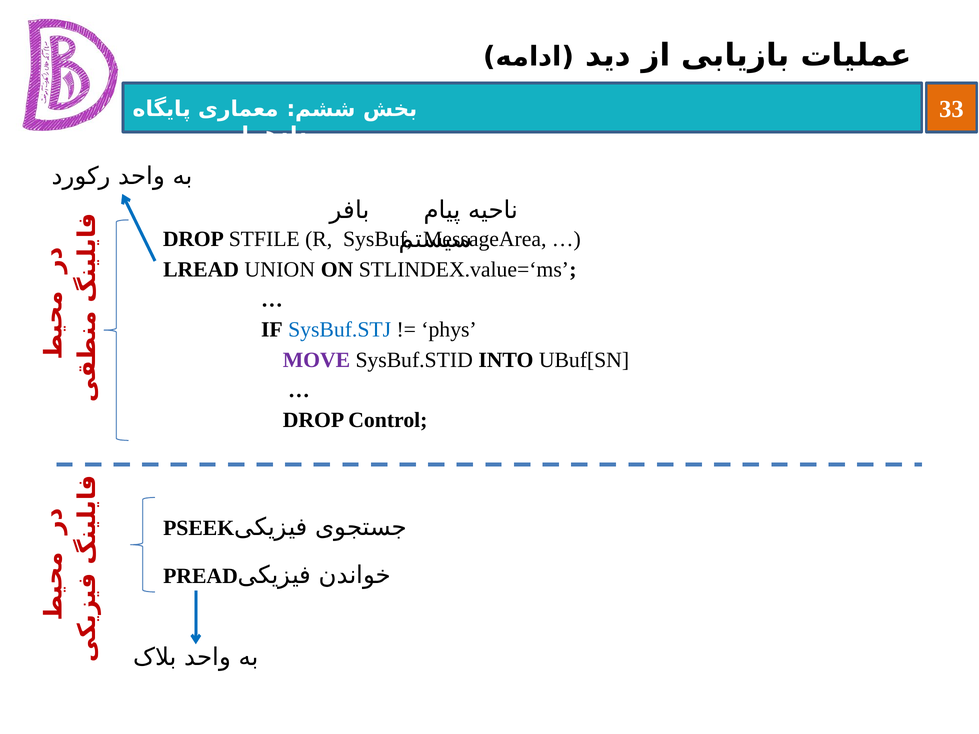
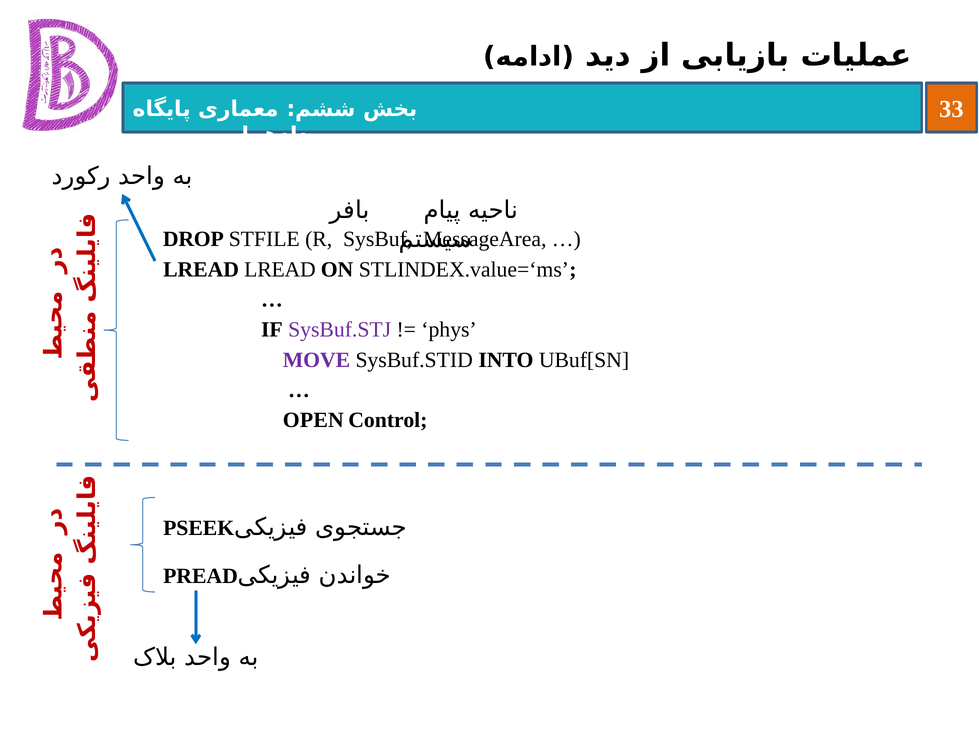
LREAD UNION: UNION -> LREAD
SysBuf.STJ colour: blue -> purple
DROP at (313, 420): DROP -> OPEN
